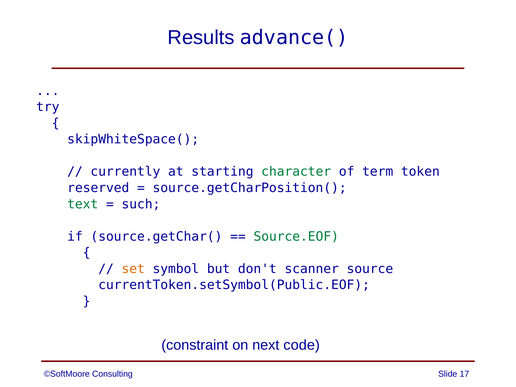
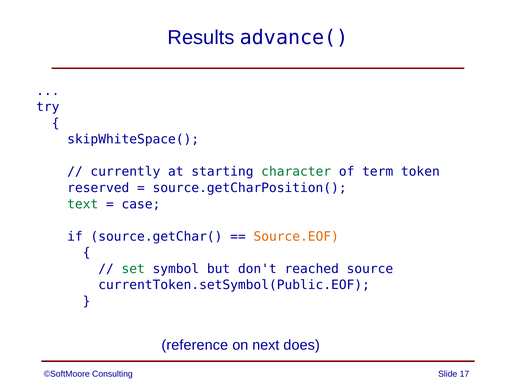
such: such -> case
Source.EOF colour: green -> orange
set colour: orange -> green
scanner: scanner -> reached
constraint: constraint -> reference
code: code -> does
